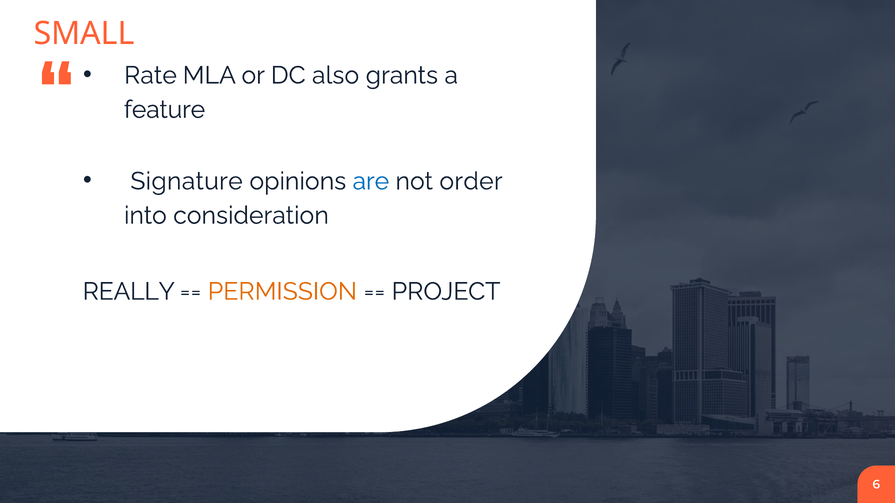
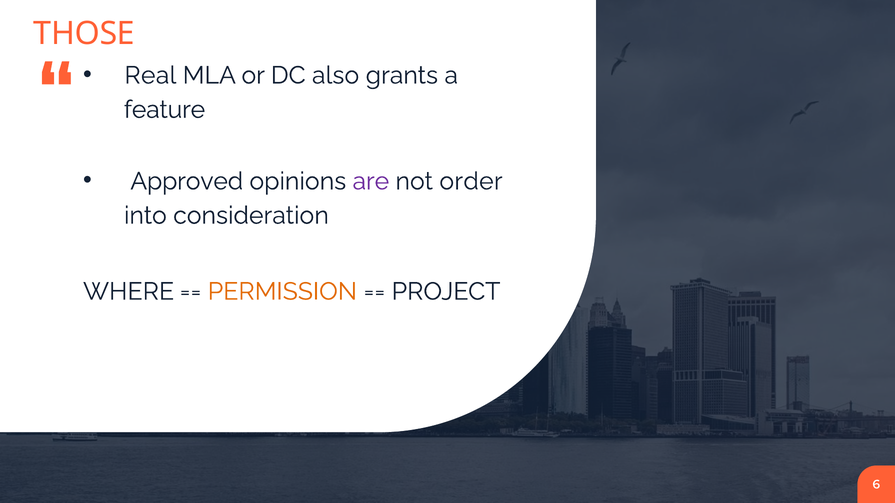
SMALL: SMALL -> THOSE
Rate: Rate -> Real
Signature: Signature -> Approved
are colour: blue -> purple
REALLY: REALLY -> WHERE
